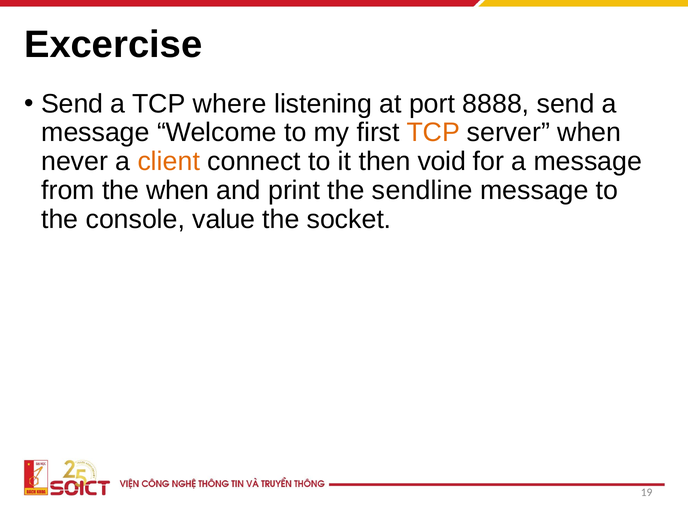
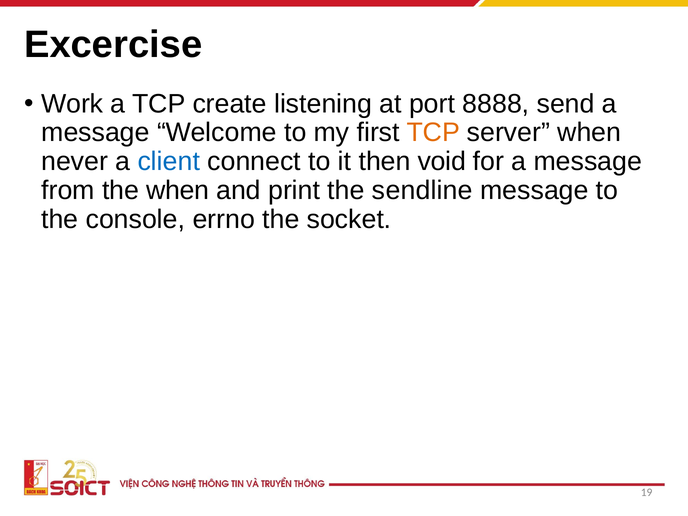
Send at (72, 104): Send -> Work
where: where -> create
client colour: orange -> blue
value: value -> errno
